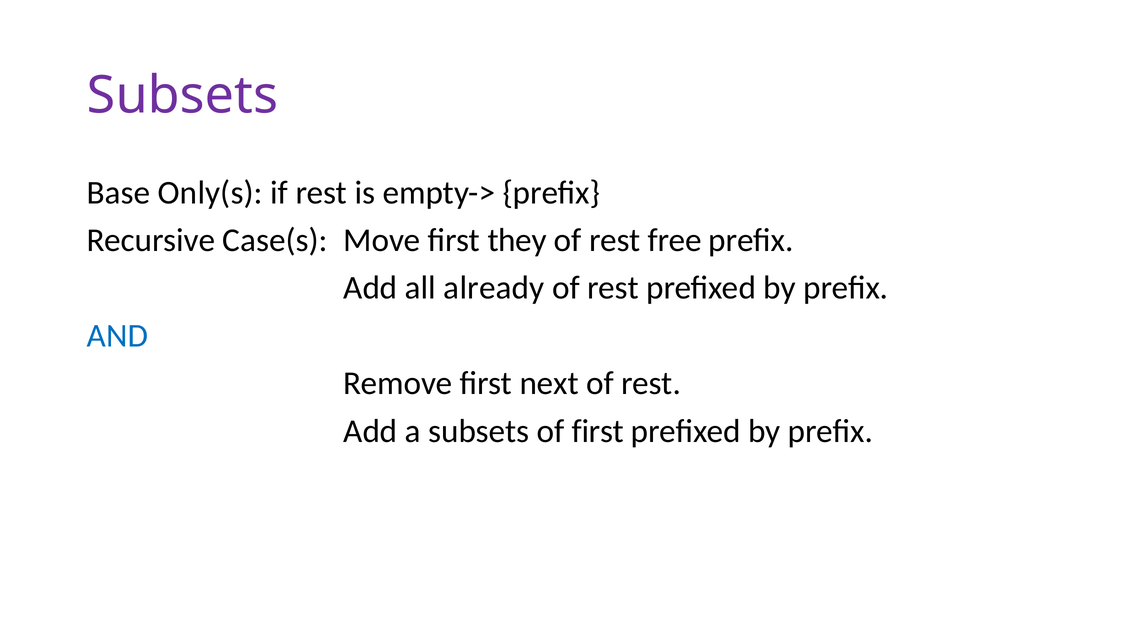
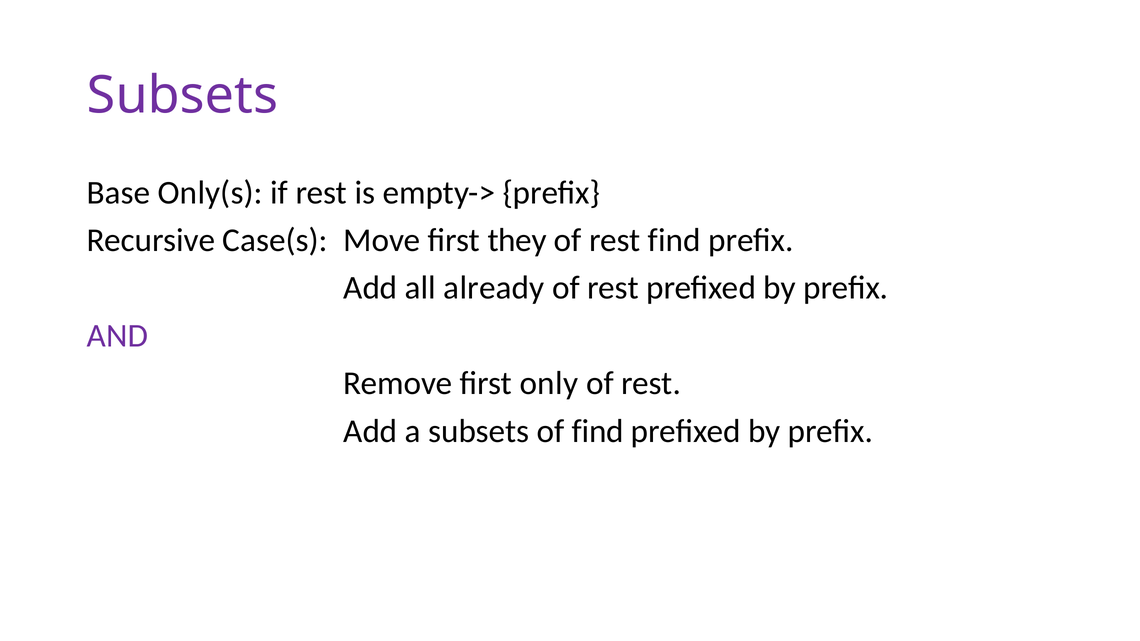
rest free: free -> find
AND colour: blue -> purple
next: next -> only
of first: first -> find
